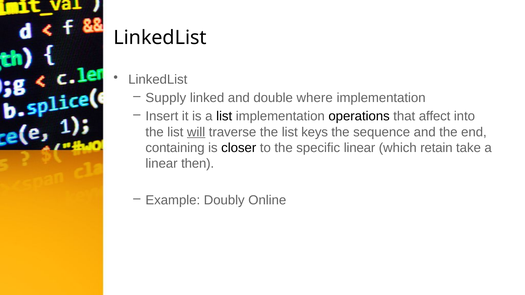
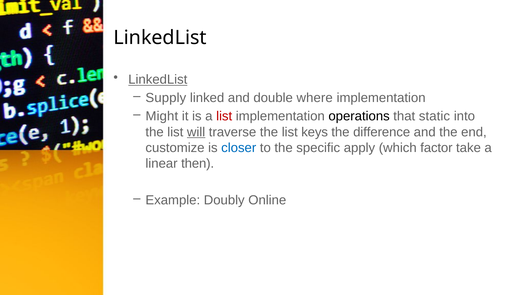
LinkedList at (158, 80) underline: none -> present
Insert: Insert -> Might
list at (224, 116) colour: black -> red
affect: affect -> static
sequence: sequence -> difference
containing: containing -> customize
closer colour: black -> blue
specific linear: linear -> apply
retain: retain -> factor
